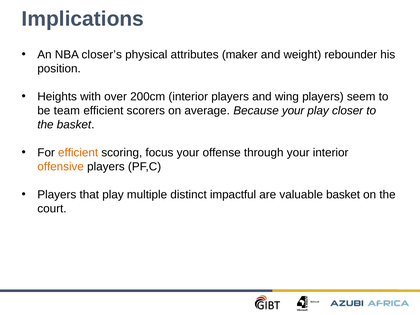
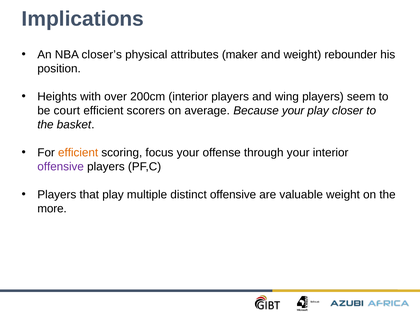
team: team -> court
offensive at (61, 167) colour: orange -> purple
distinct impactful: impactful -> offensive
valuable basket: basket -> weight
court: court -> more
